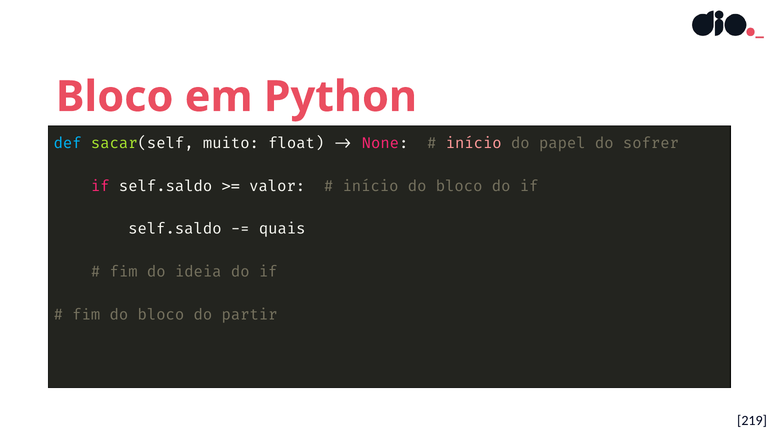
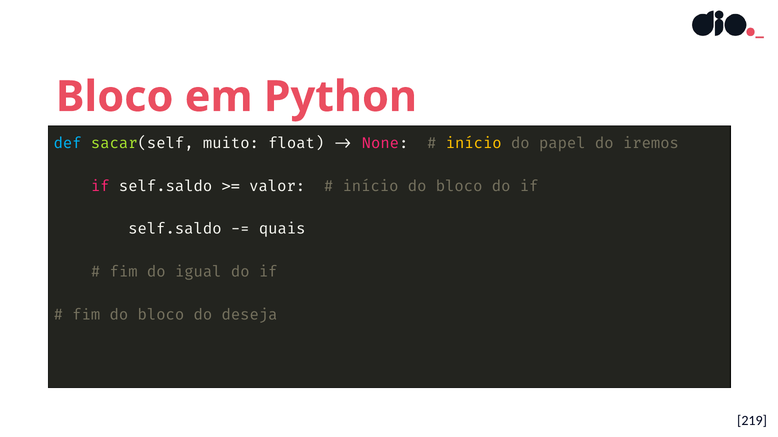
início at (474, 143) colour: pink -> yellow
sofrer: sofrer -> iremos
ideia: ideia -> igual
partir: partir -> deseja
